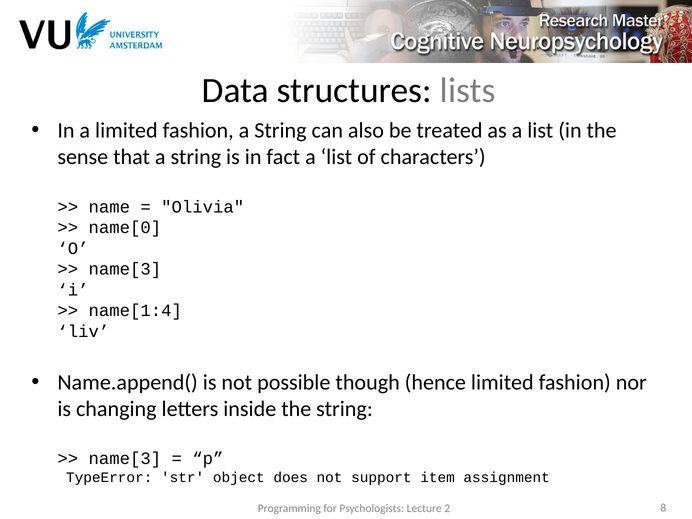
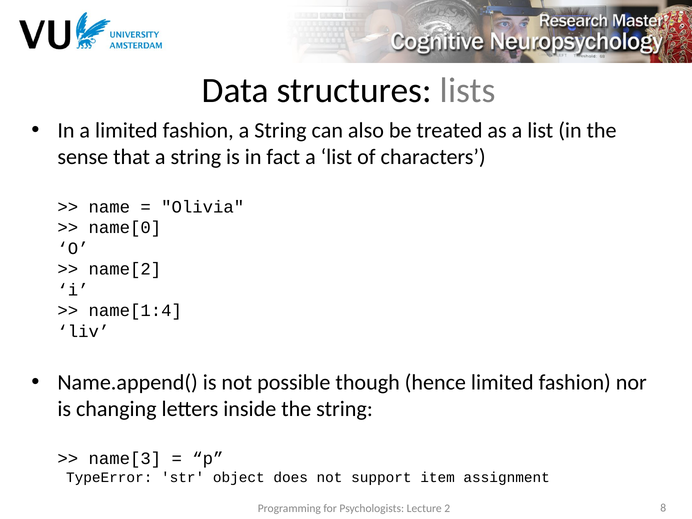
name[3 at (125, 269): name[3 -> name[2
